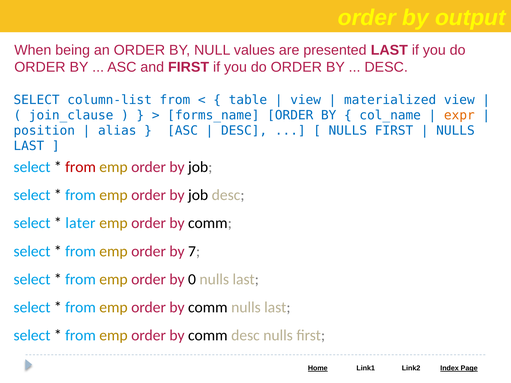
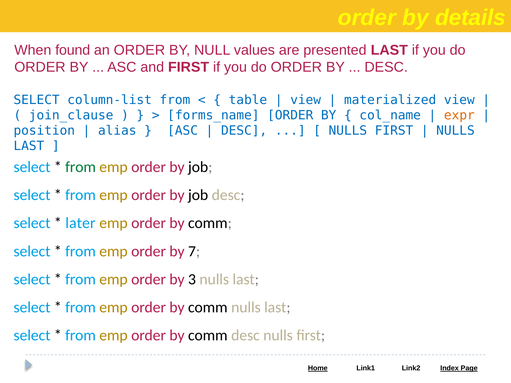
output: output -> details
being: being -> found
from at (81, 167) colour: red -> green
0: 0 -> 3
